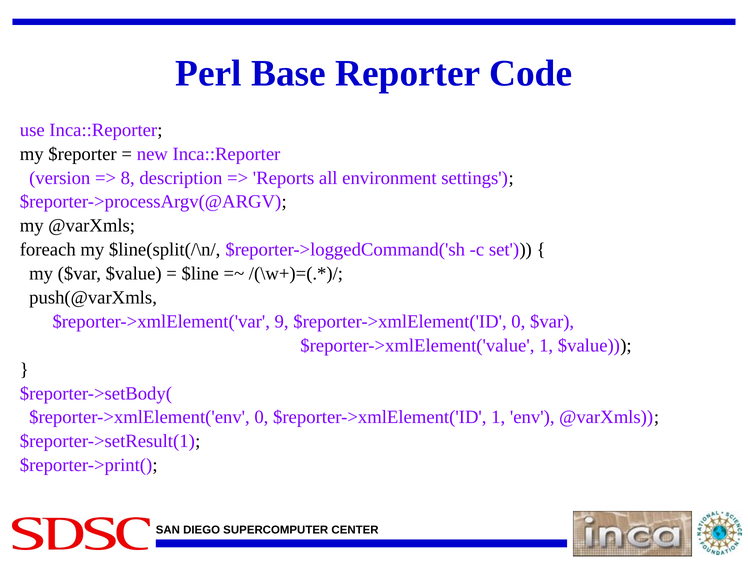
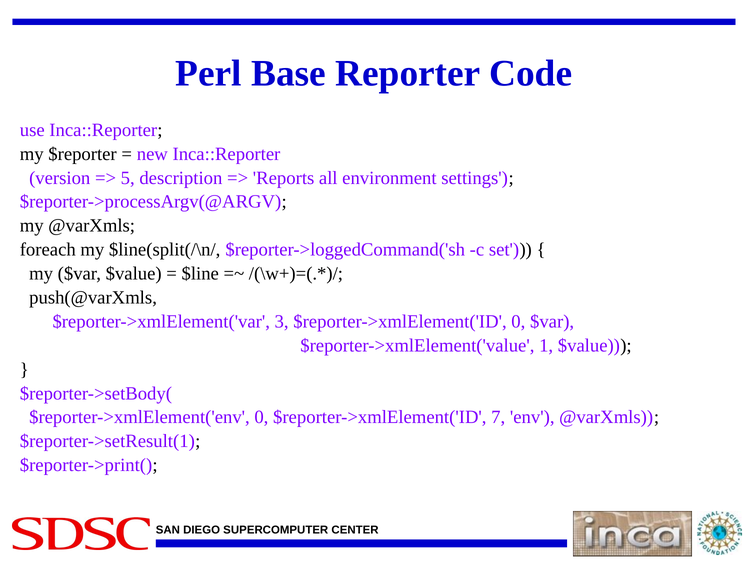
8: 8 -> 5
9: 9 -> 3
$reporter->xmlElement('ID 1: 1 -> 7
